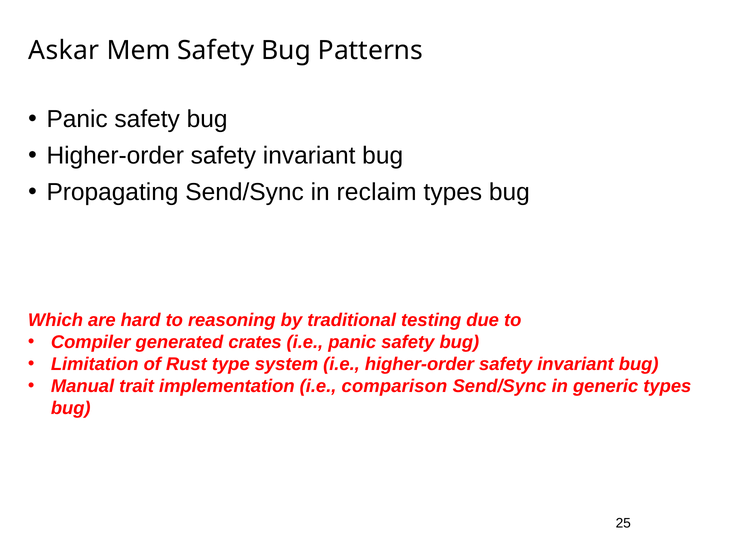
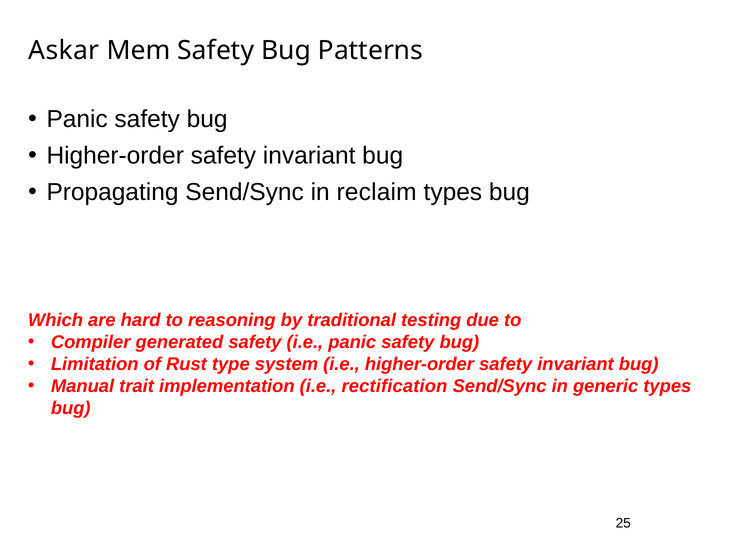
generated crates: crates -> safety
comparison: comparison -> rectification
